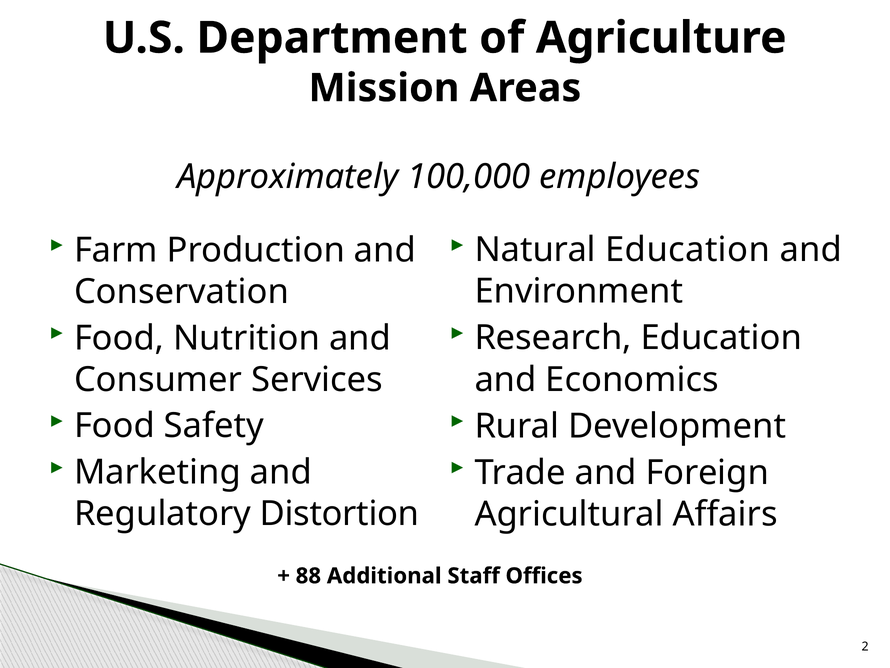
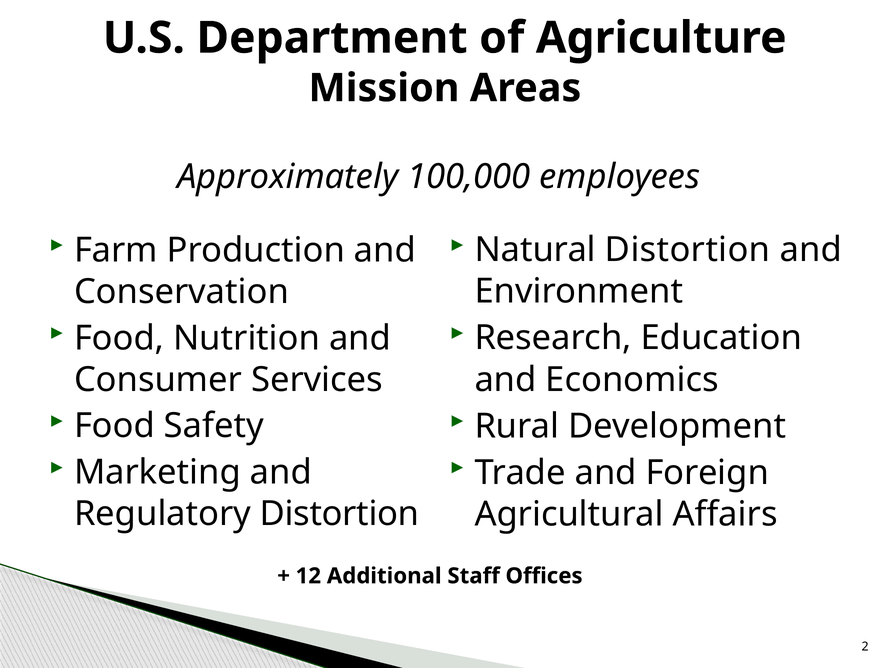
Natural Education: Education -> Distortion
88: 88 -> 12
